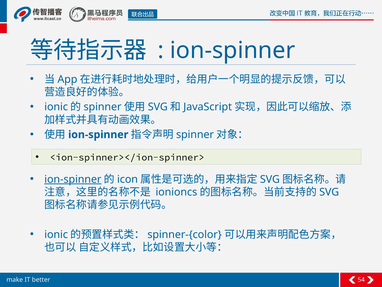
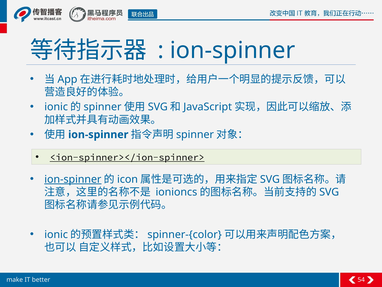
<ion-spinner></ion-spinner> underline: none -> present
